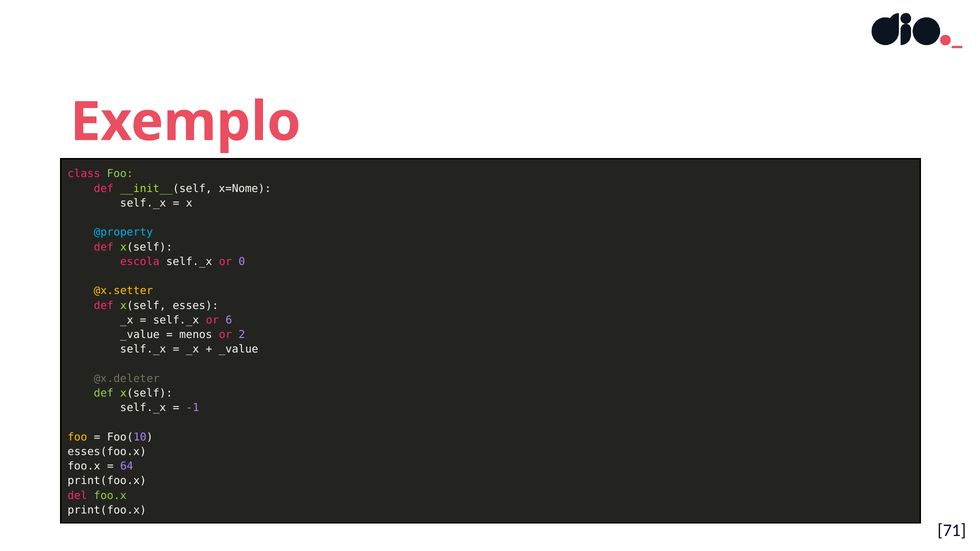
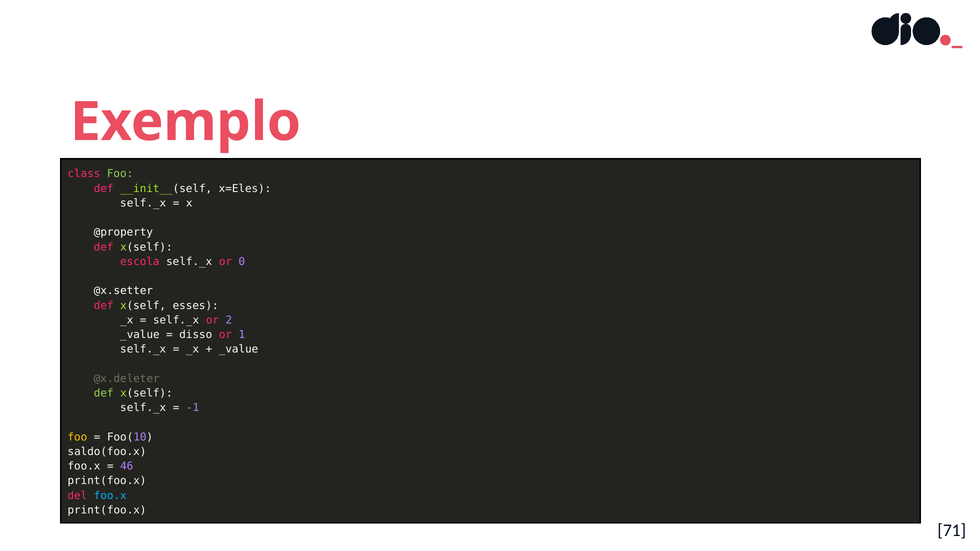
x=Nome: x=Nome -> x=Eles
@property colour: light blue -> white
@x.setter colour: yellow -> white
6: 6 -> 2
menos: menos -> disso
2: 2 -> 1
esses(foo.x: esses(foo.x -> saldo(foo.x
64: 64 -> 46
foo.x at (110, 496) colour: light green -> light blue
